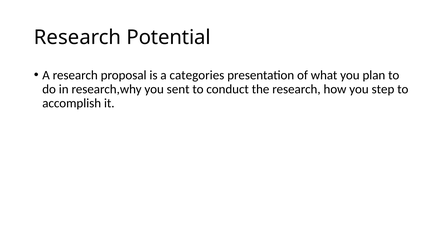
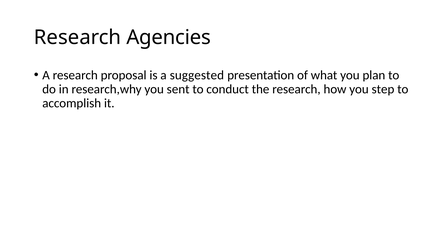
Potential: Potential -> Agencies
categories: categories -> suggested
